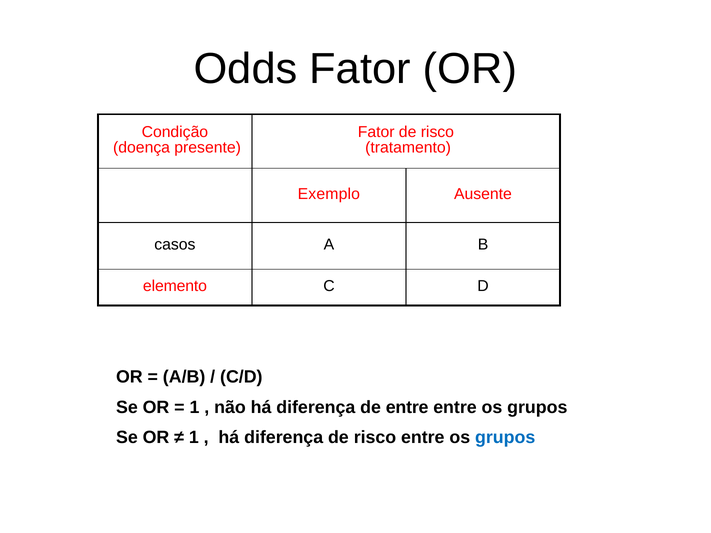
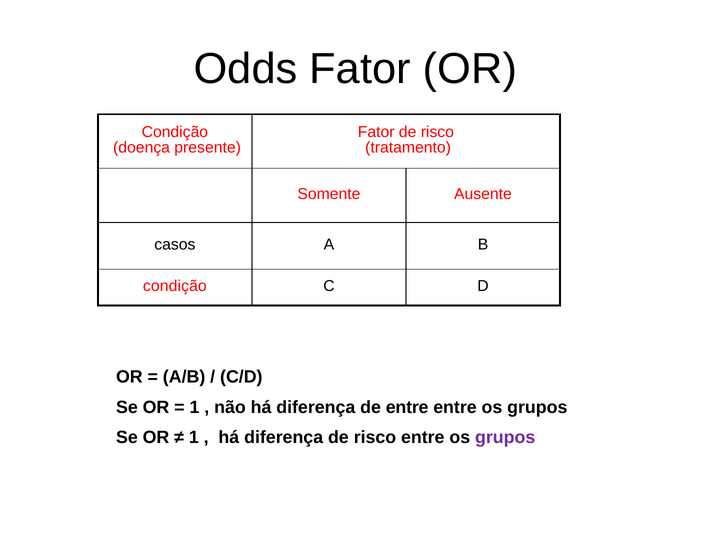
Exemplo: Exemplo -> Somente
elemento at (175, 286): elemento -> condição
grupos at (505, 438) colour: blue -> purple
